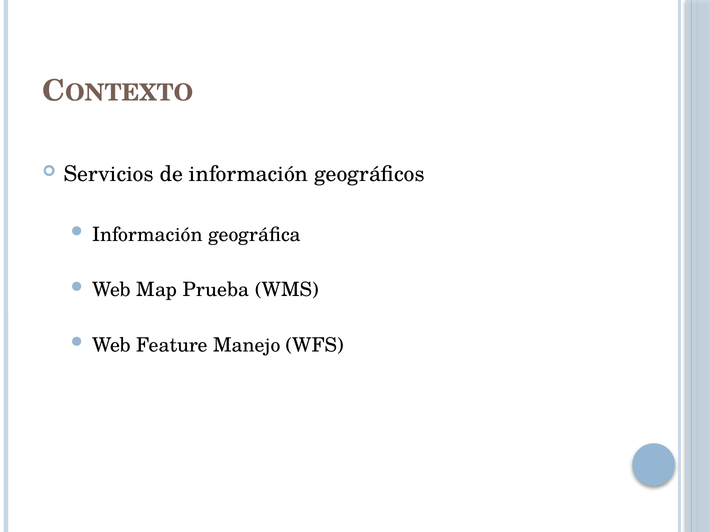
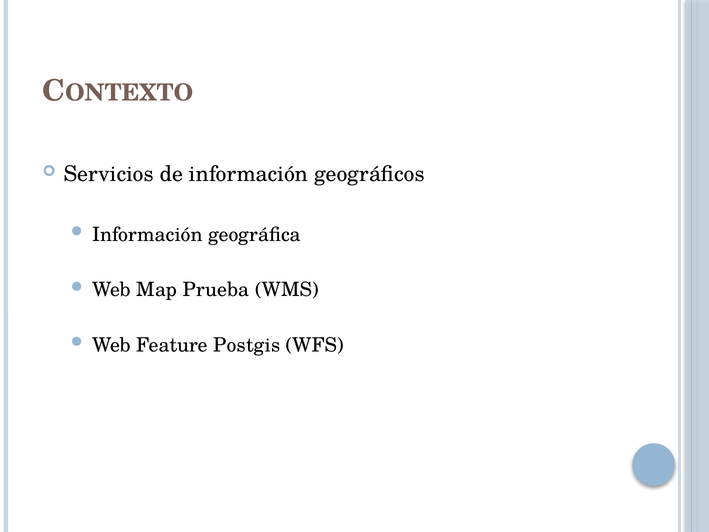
Manejo: Manejo -> Postgis
